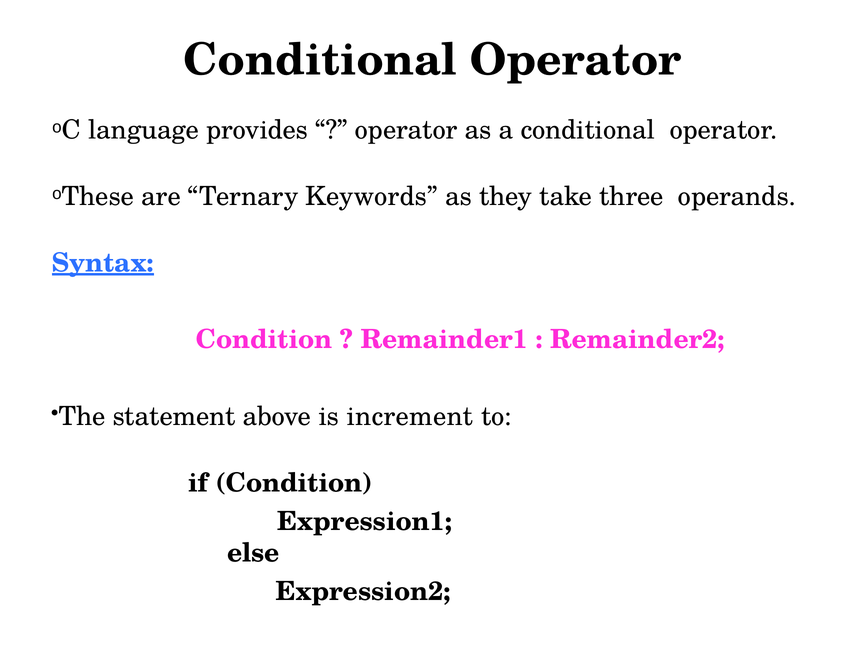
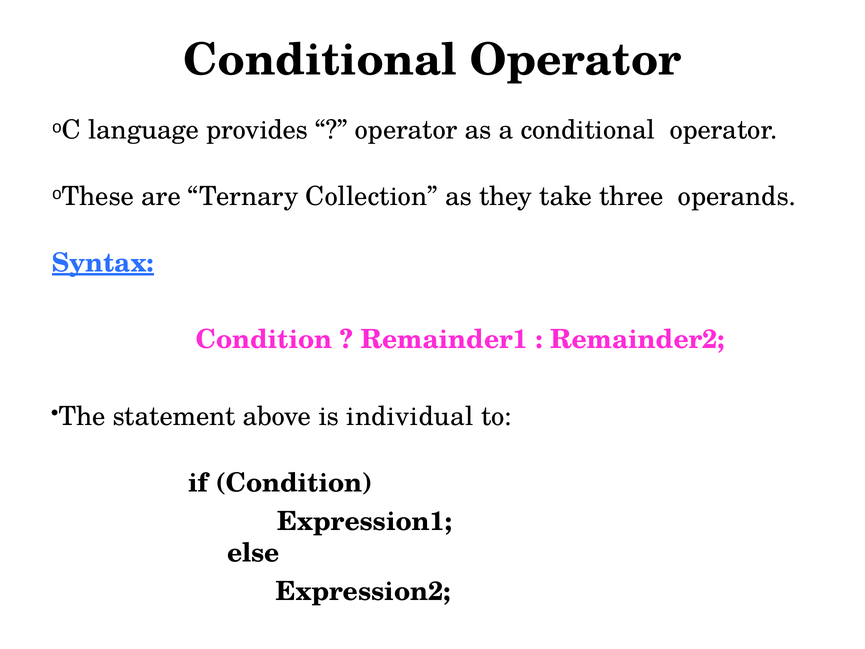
Keywords: Keywords -> Collection
increment: increment -> individual
